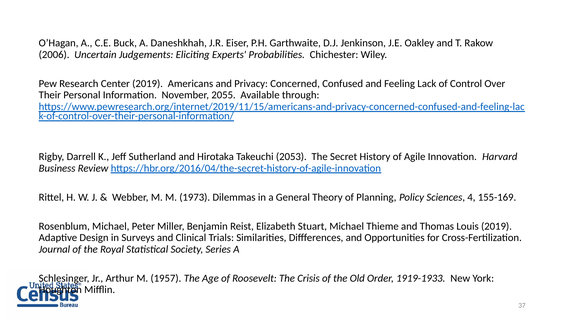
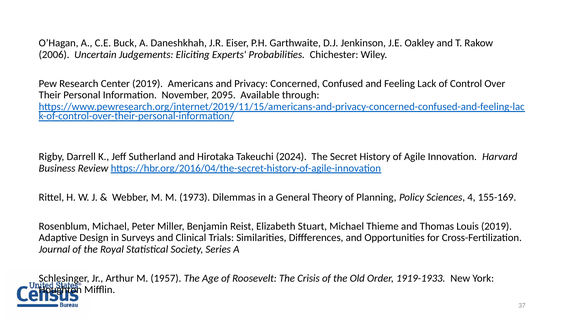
2055: 2055 -> 2095
2053: 2053 -> 2024
